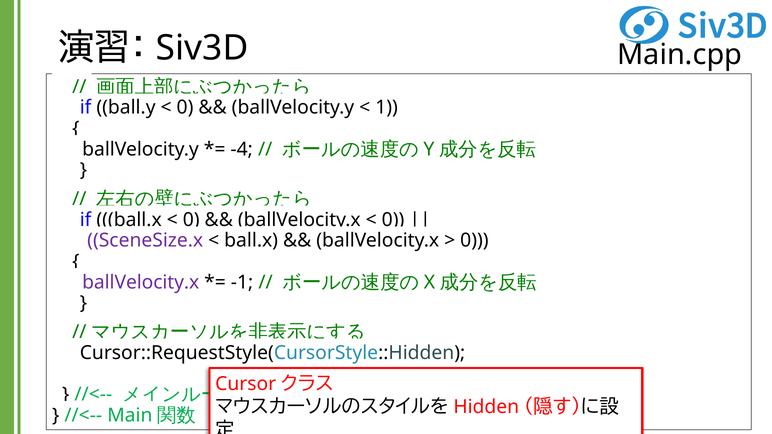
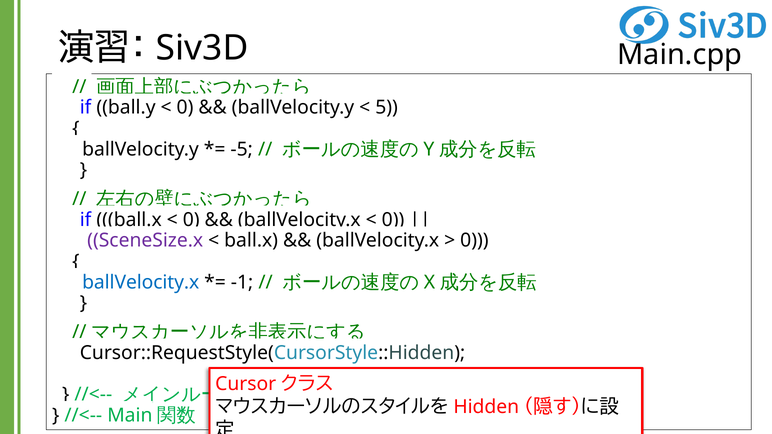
1: 1 -> 5
-4: -4 -> -5
ballVelocity.x at (141, 282) colour: purple -> blue
